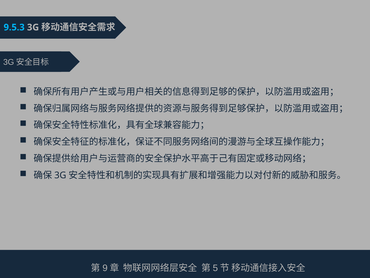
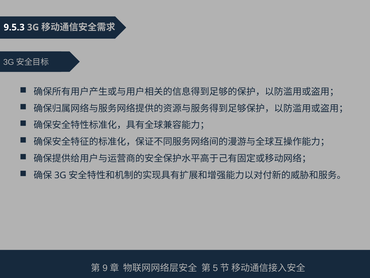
9.5.3 colour: light blue -> white
